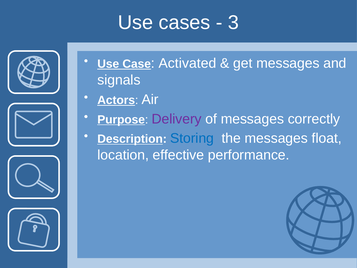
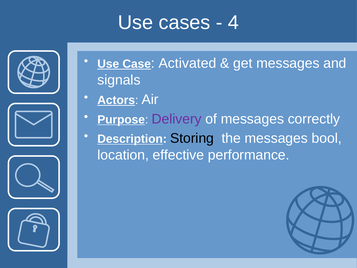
3: 3 -> 4
Storing colour: blue -> black
float: float -> bool
